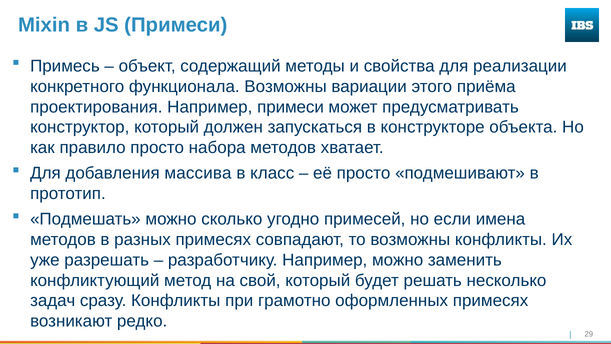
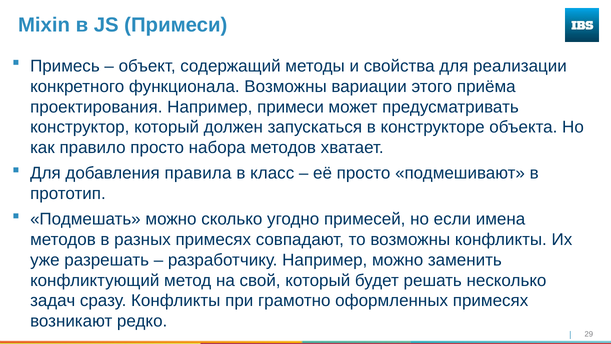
массива: массива -> правила
